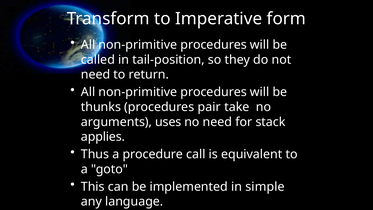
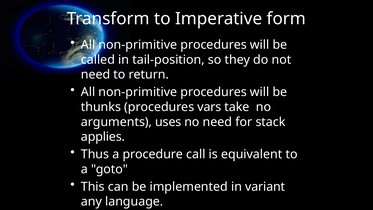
pair: pair -> vars
simple: simple -> variant
